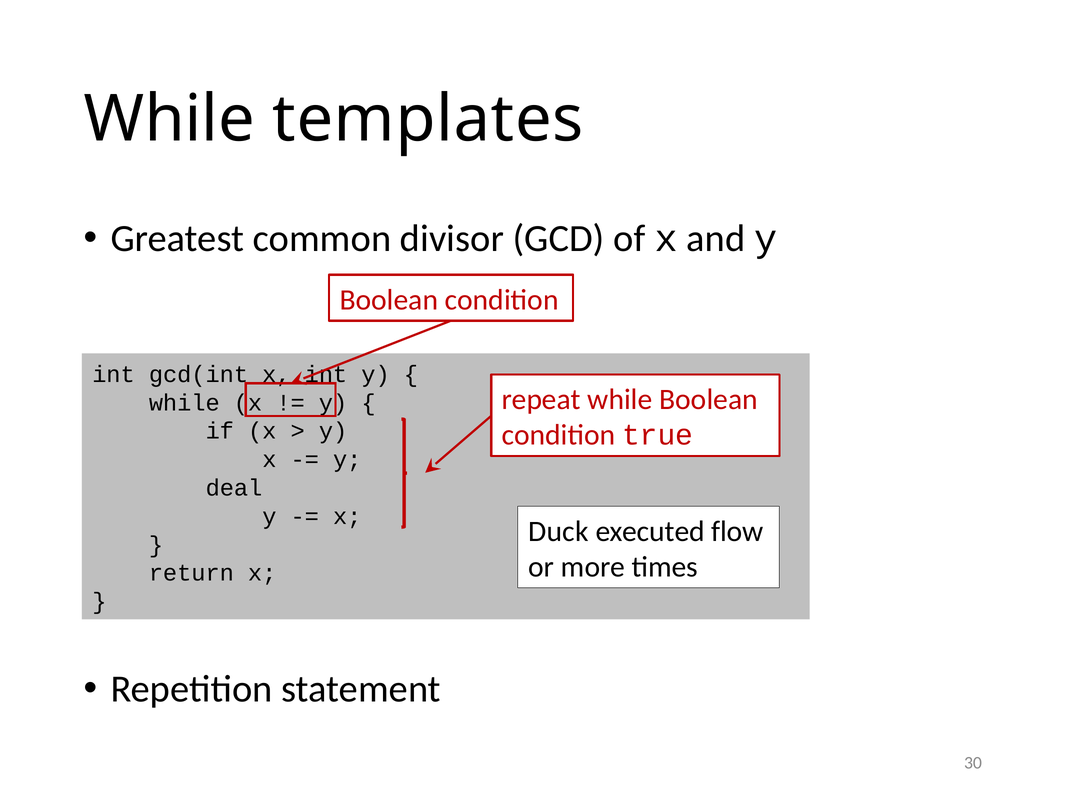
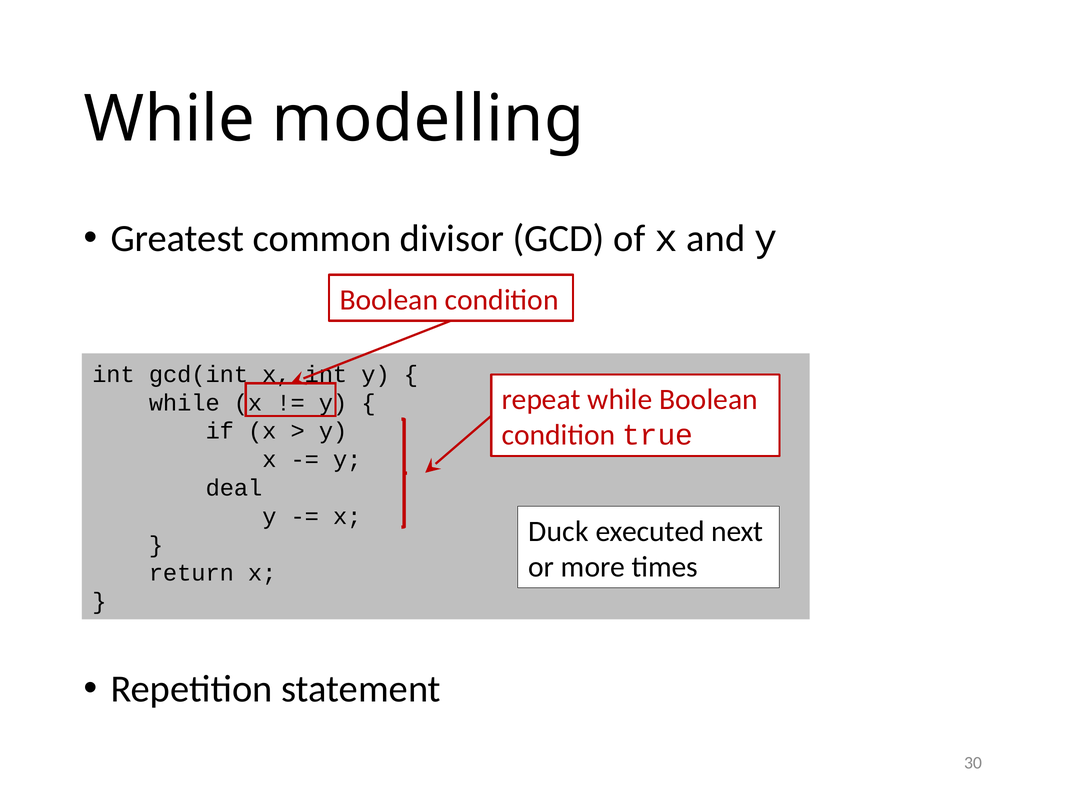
templates: templates -> modelling
flow: flow -> next
